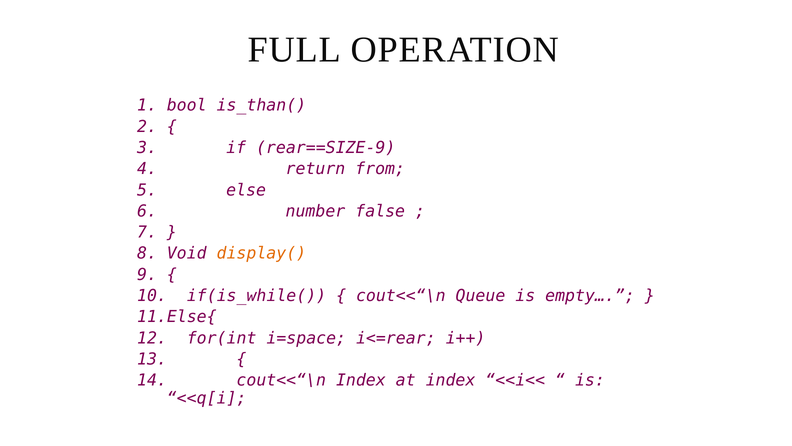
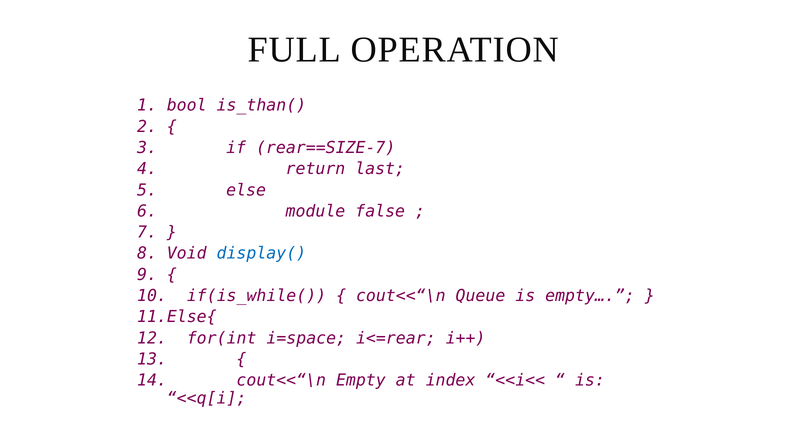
rear==SIZE-9: rear==SIZE-9 -> rear==SIZE-7
from: from -> last
number: number -> module
display( colour: orange -> blue
cout<<“\n Index: Index -> Empty
